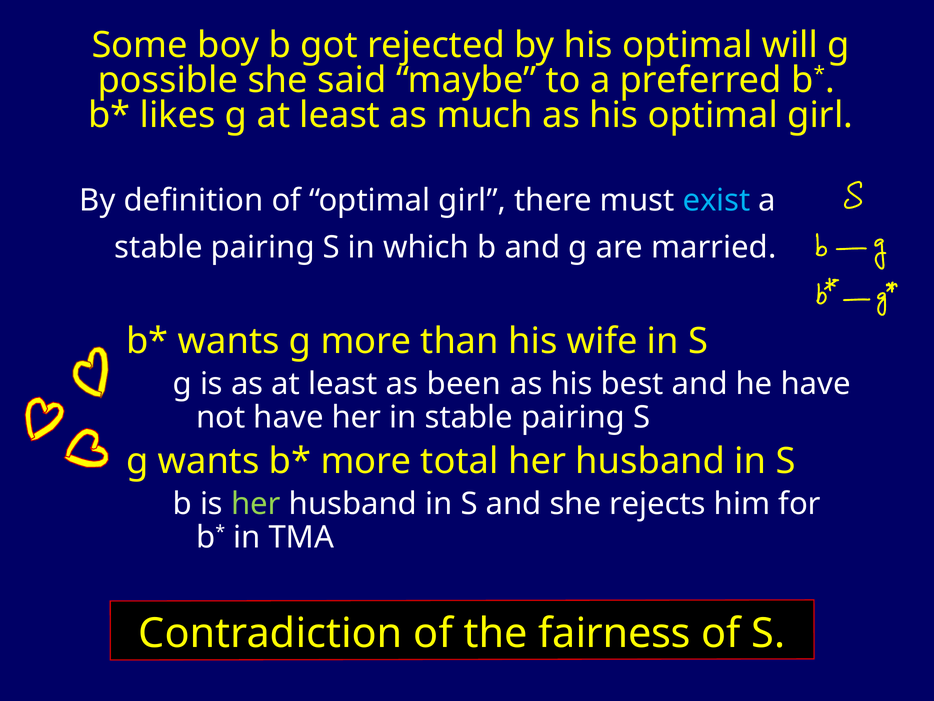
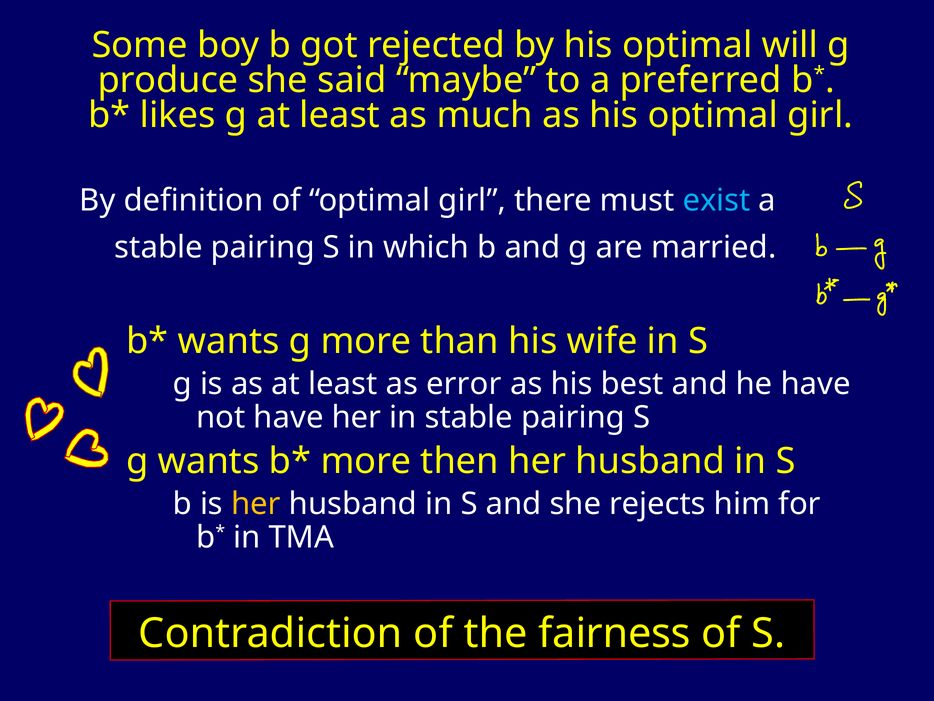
possible: possible -> produce
been: been -> error
total: total -> then
her at (256, 504) colour: light green -> yellow
